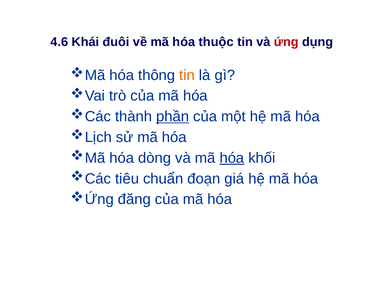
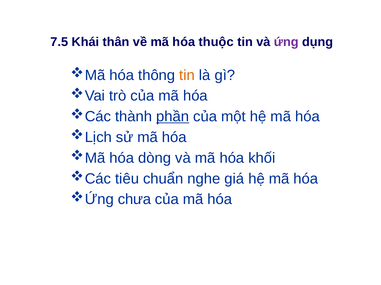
4.6: 4.6 -> 7.5
đuôi: đuôi -> thân
ứng colour: red -> purple
hóa at (232, 158) underline: present -> none
đoạn: đoạn -> nghe
đăng: đăng -> chưa
